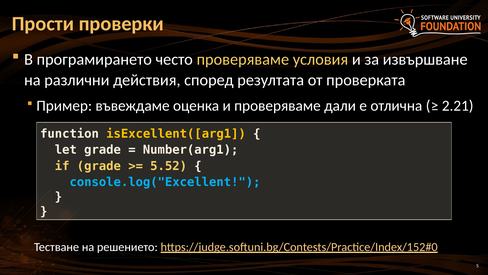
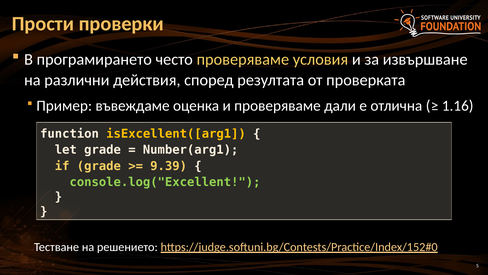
2.21: 2.21 -> 1.16
5.52: 5.52 -> 9.39
console.log("Excellent colour: light blue -> light green
